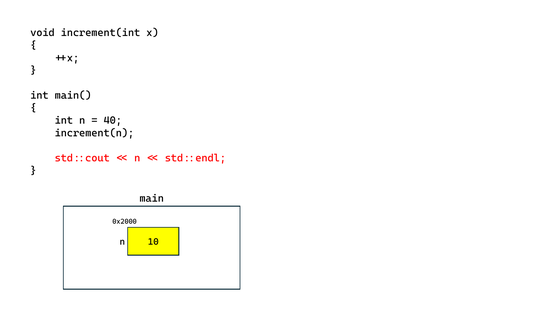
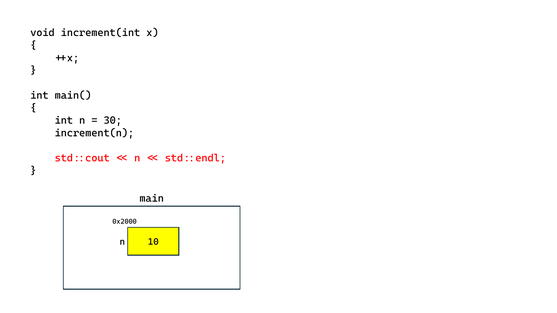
40: 40 -> 30
